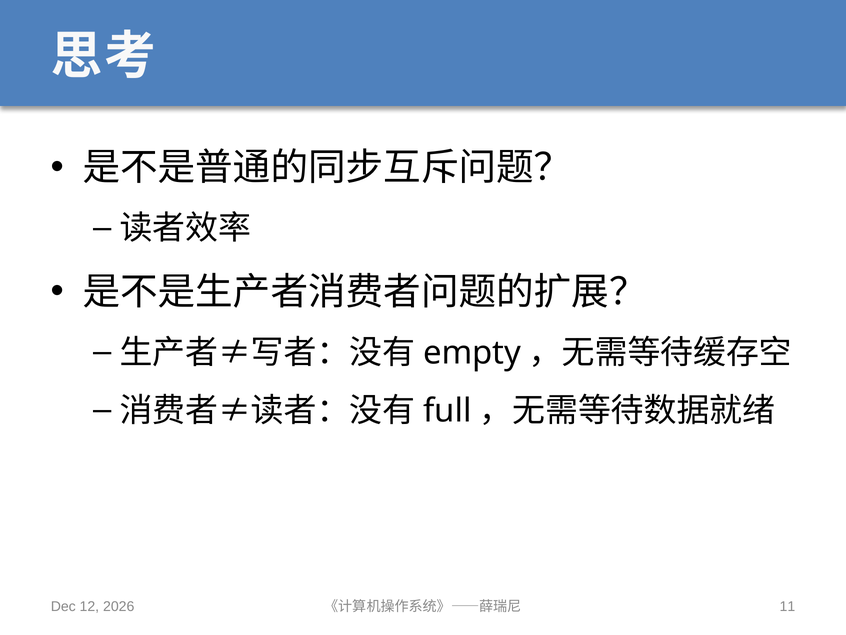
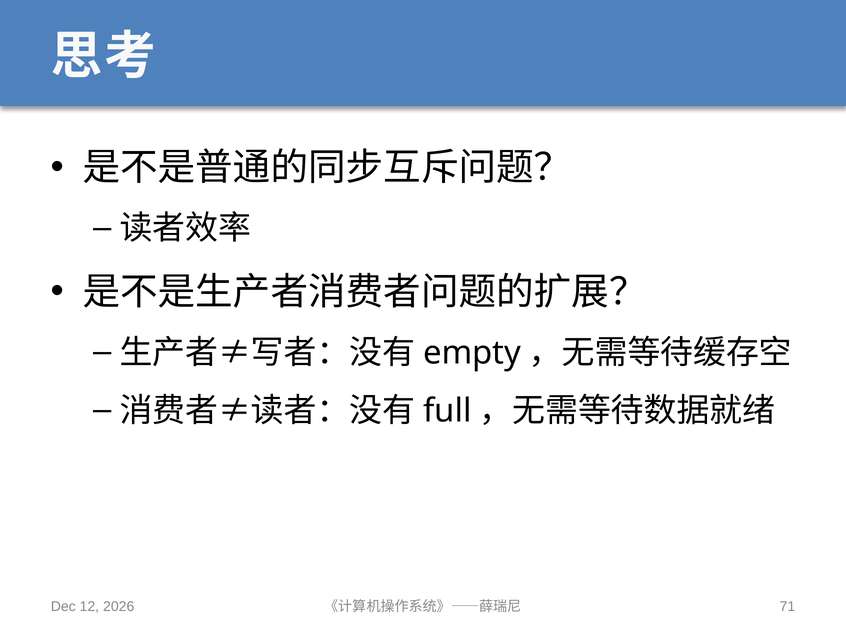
11: 11 -> 71
